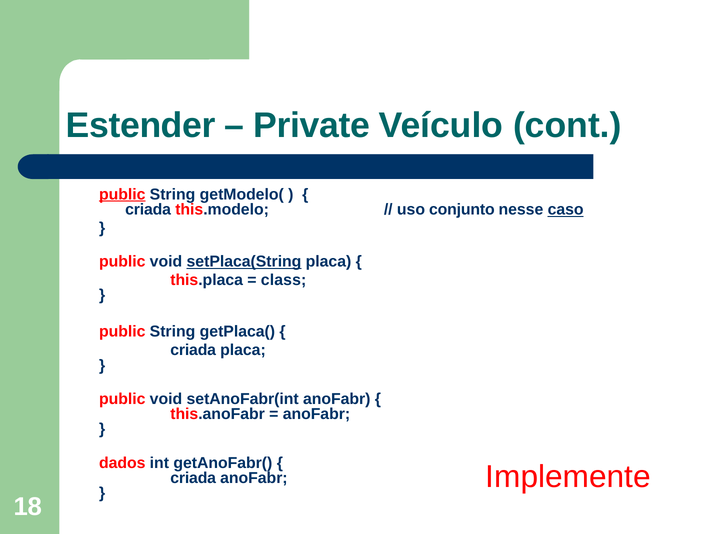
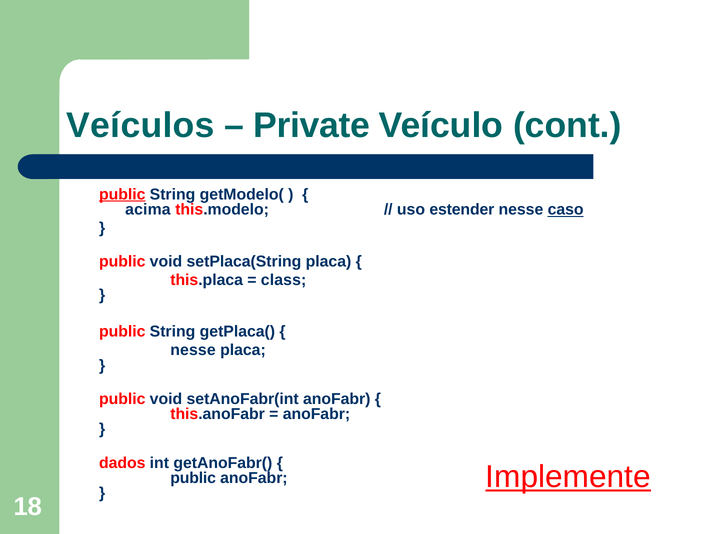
Estender: Estender -> Veículos
criada at (148, 210): criada -> acima
conjunto: conjunto -> estender
setPlaca(String underline: present -> none
criada at (193, 350): criada -> nesse
criada at (193, 478): criada -> public
Implemente underline: none -> present
